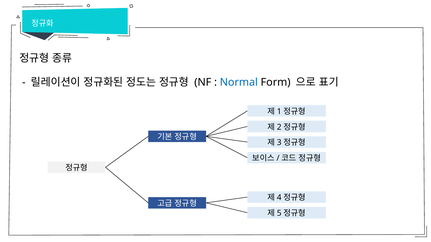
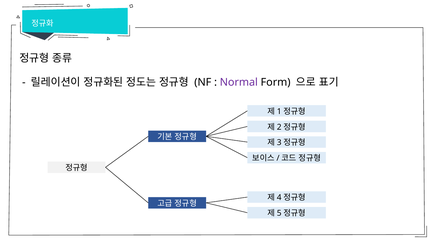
Normal colour: blue -> purple
